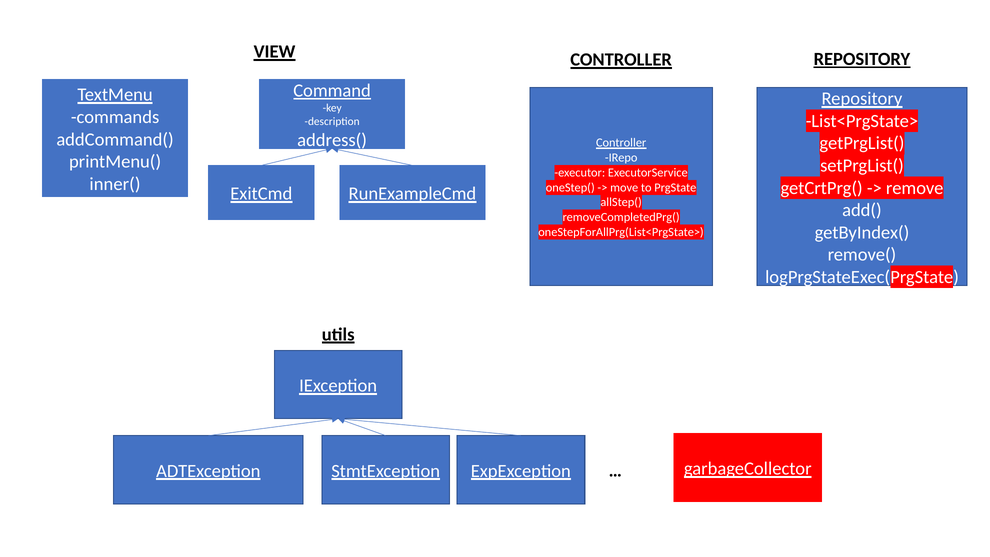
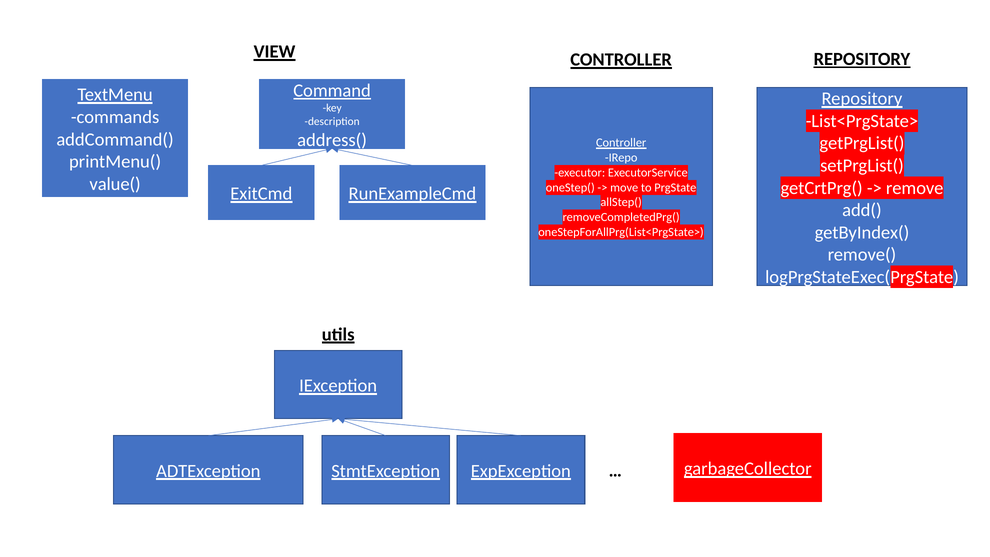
inner(: inner( -> value(
